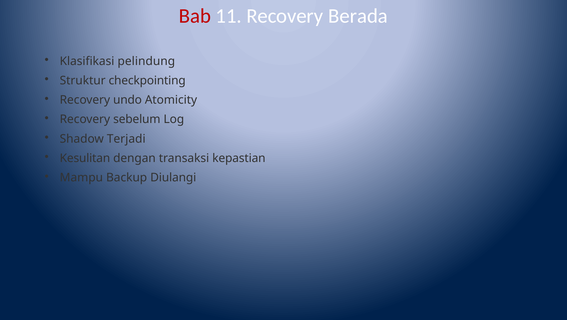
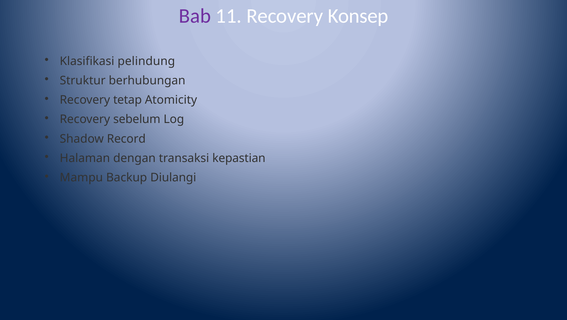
Bab colour: red -> purple
Berada: Berada -> Konsep
checkpointing: checkpointing -> berhubungan
undo: undo -> tetap
Terjadi: Terjadi -> Record
Kesulitan: Kesulitan -> Halaman
